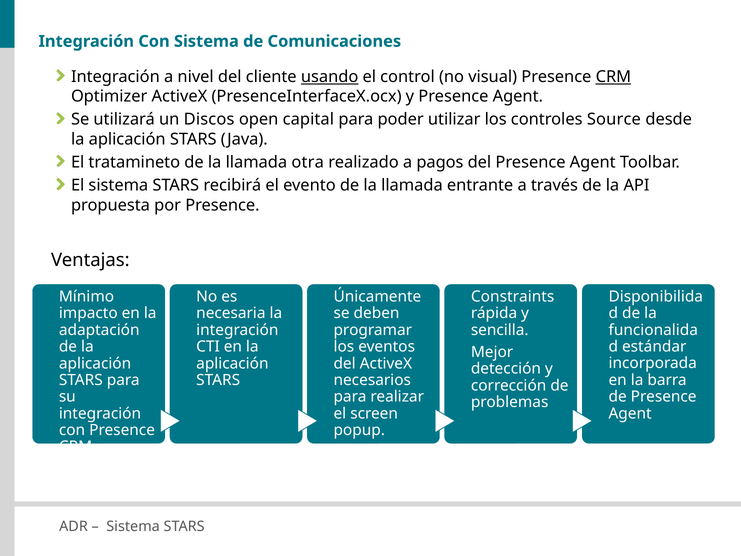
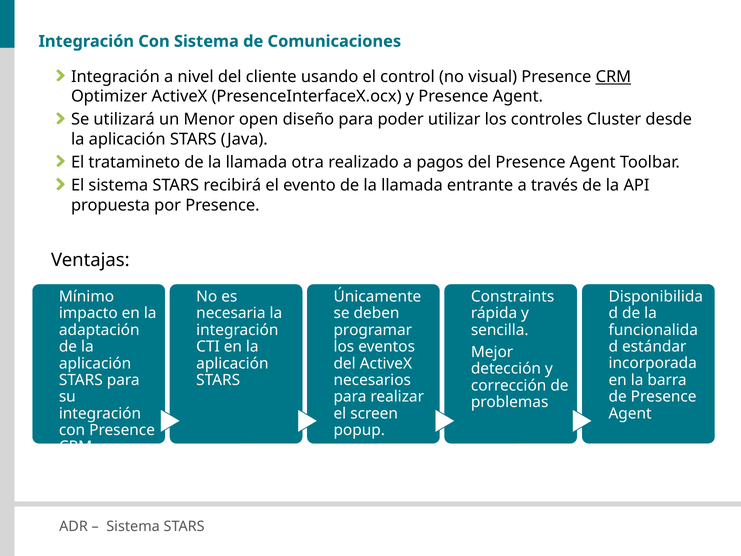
usando underline: present -> none
Discos: Discos -> Menor
capital: capital -> diseño
Source: Source -> Cluster
